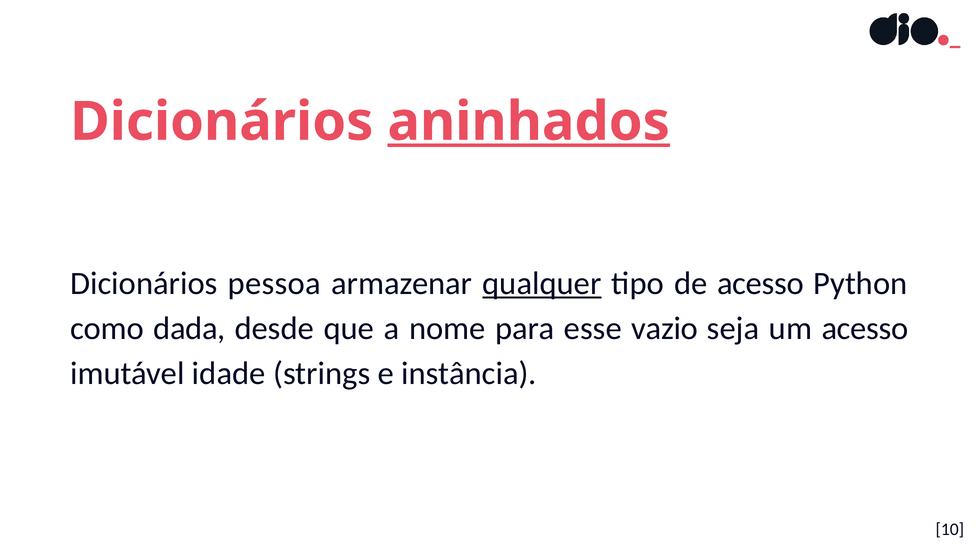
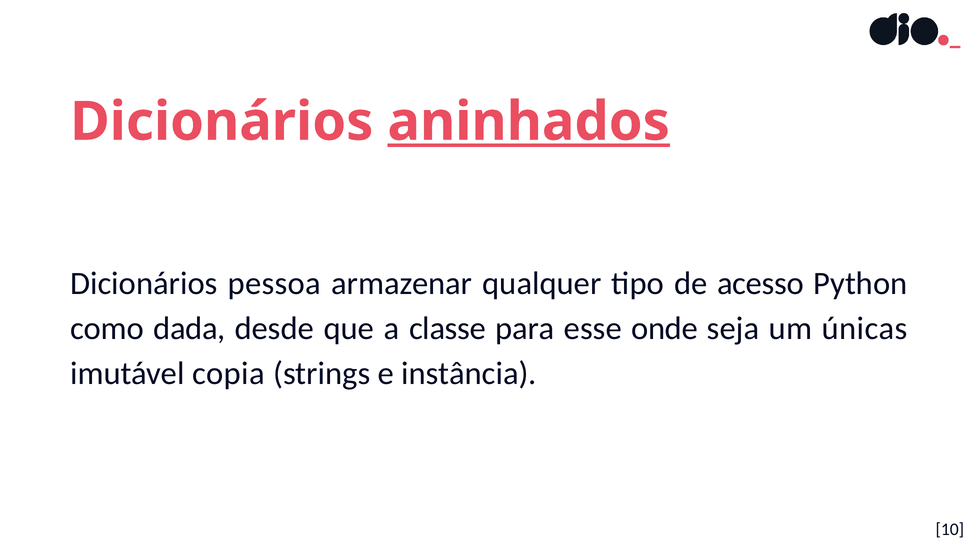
qualquer underline: present -> none
nome: nome -> classe
vazio: vazio -> onde
um acesso: acesso -> únicas
idade: idade -> copia
